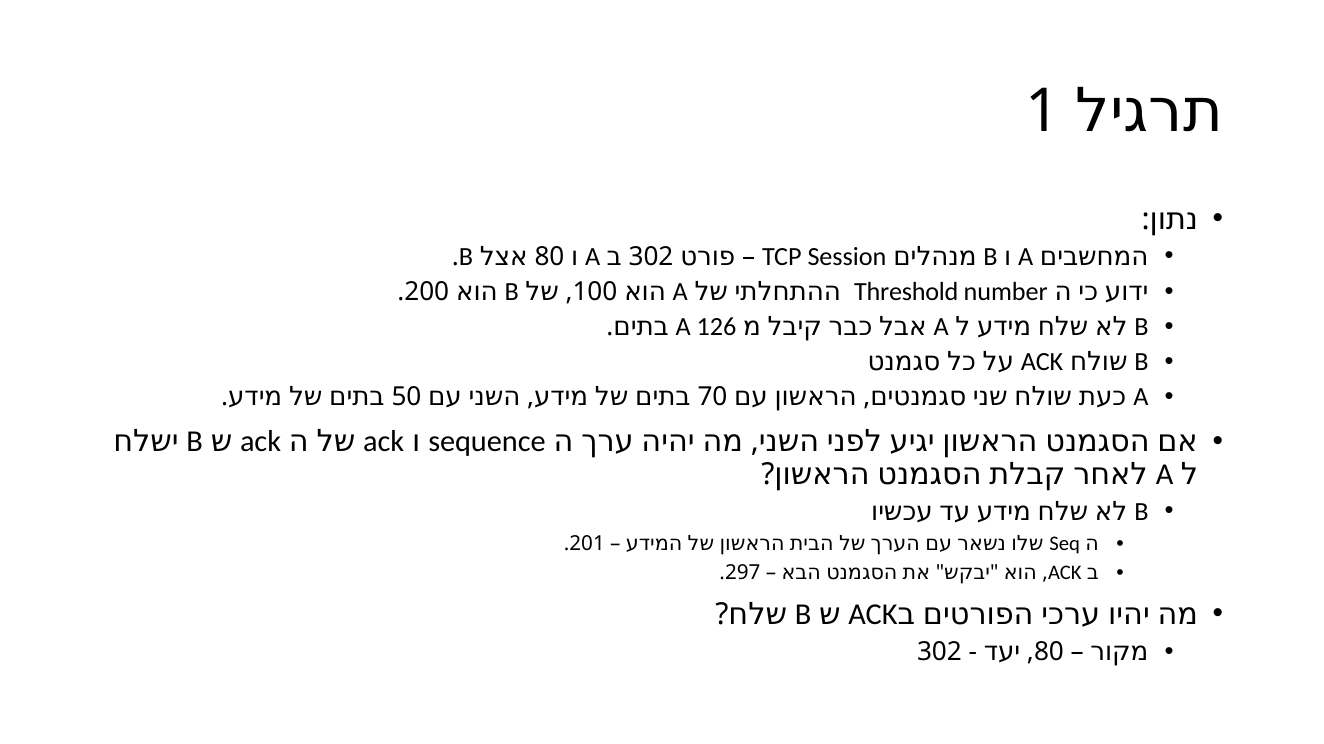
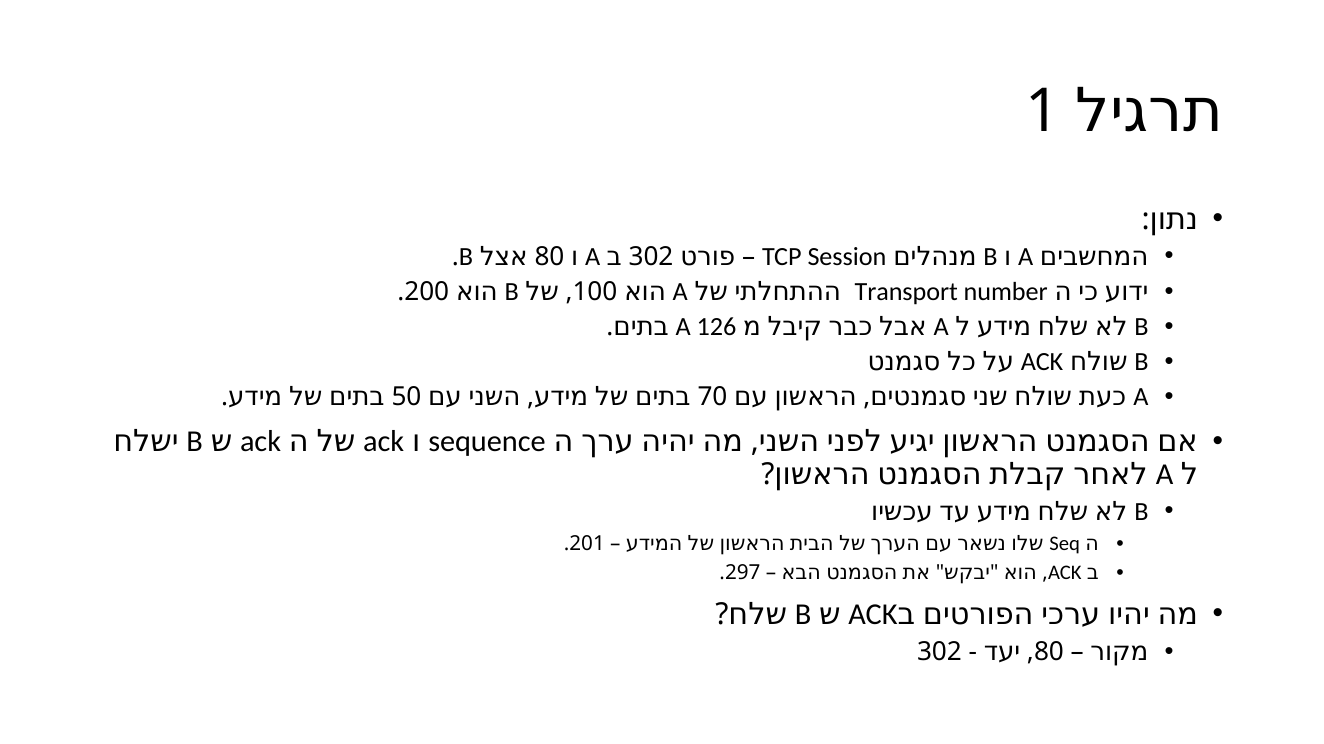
Threshold: Threshold -> Transport
